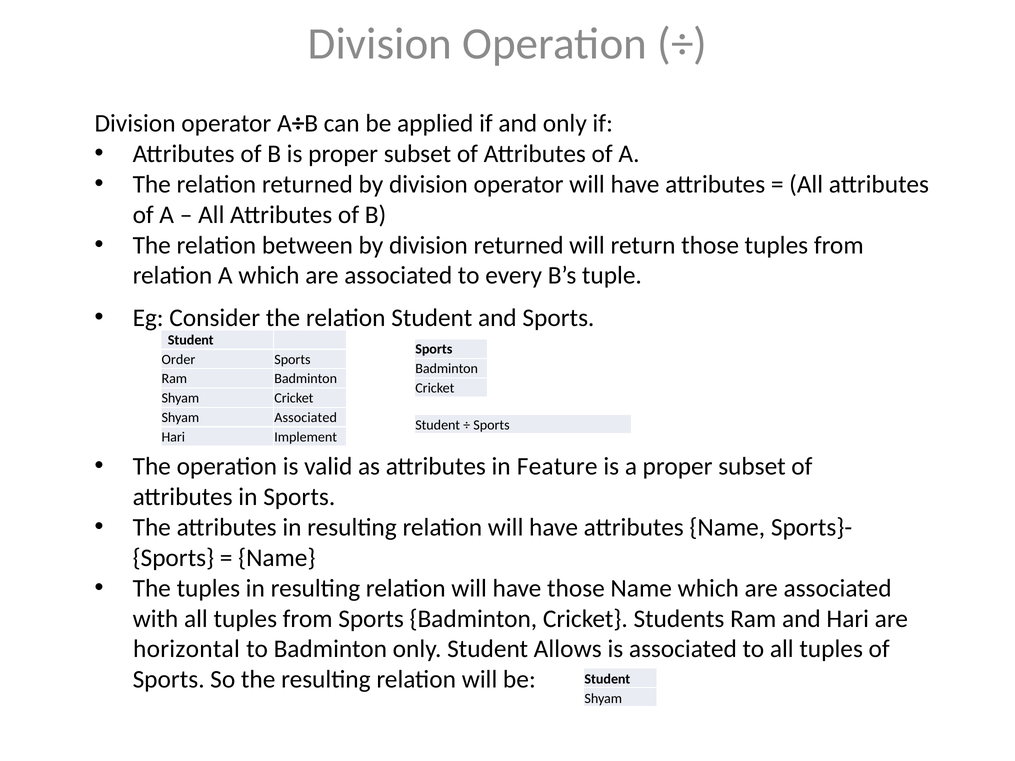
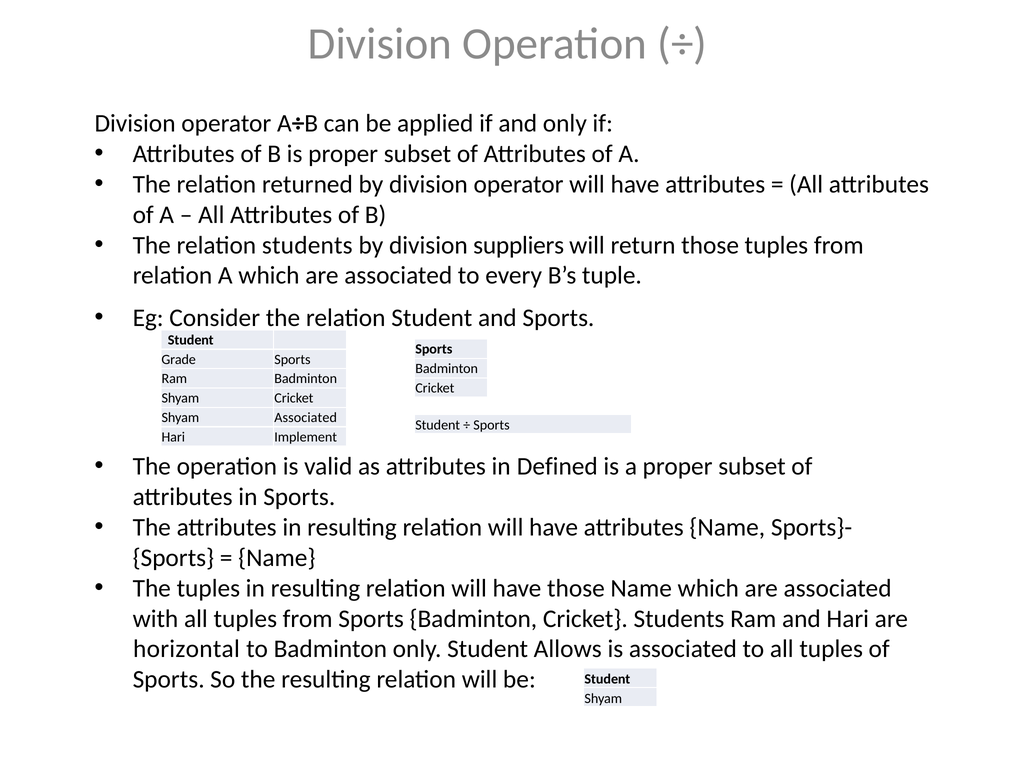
relation between: between -> students
division returned: returned -> suppliers
Order: Order -> Grade
Feature: Feature -> Defined
